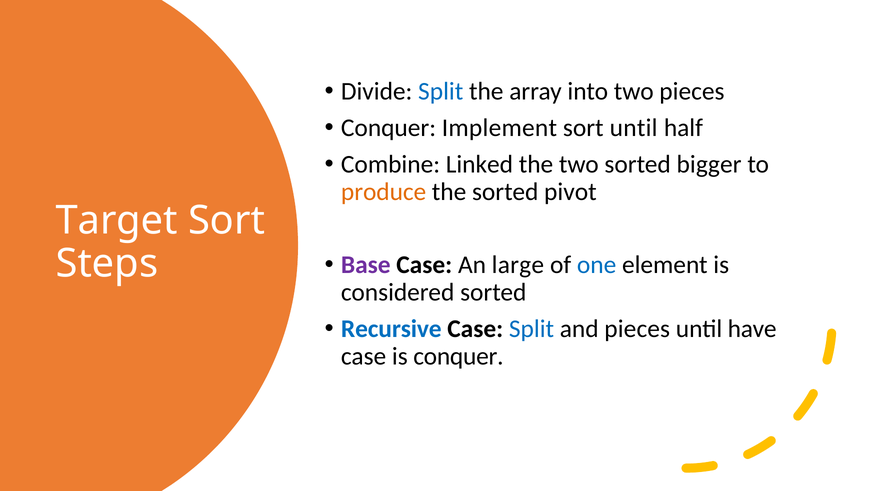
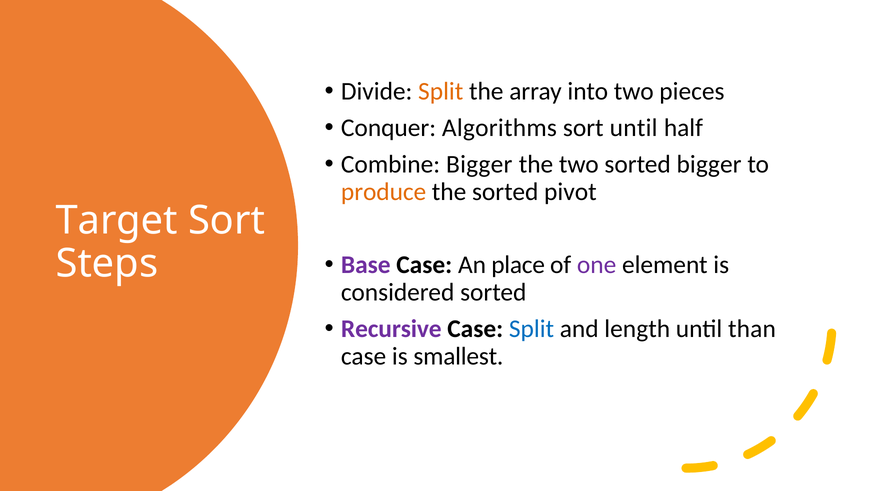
Split at (441, 91) colour: blue -> orange
Implement: Implement -> Algorithms
Combine Linked: Linked -> Bigger
large: large -> place
one colour: blue -> purple
Recursive colour: blue -> purple
and pieces: pieces -> length
have: have -> than
is conquer: conquer -> smallest
